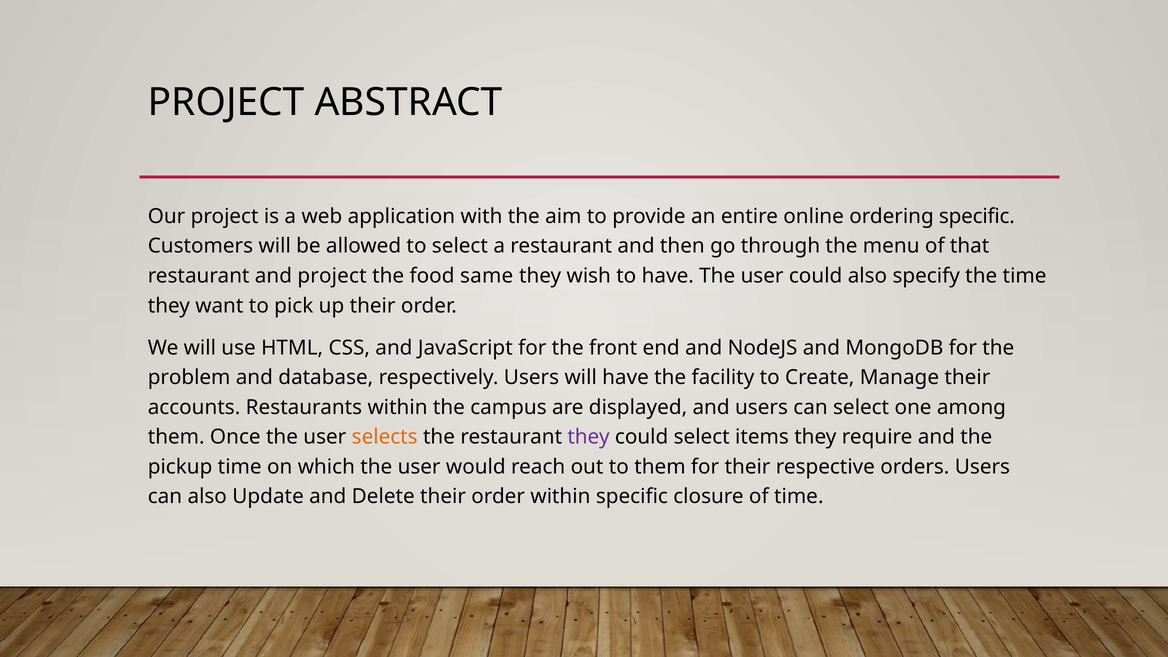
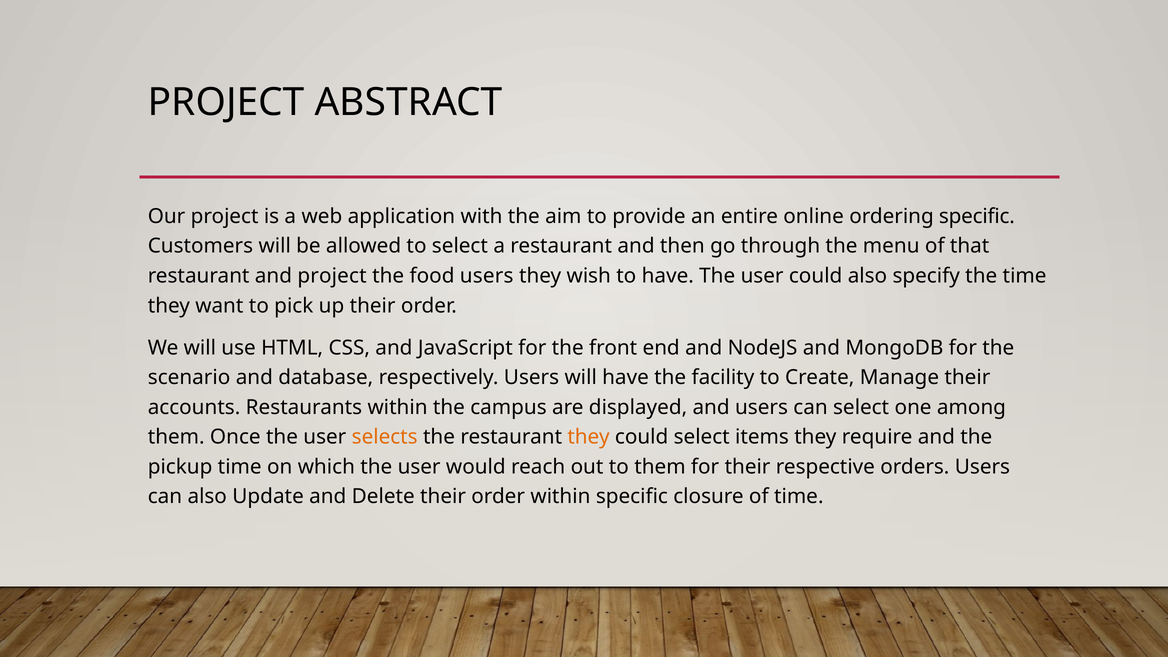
food same: same -> users
problem: problem -> scenario
they at (589, 437) colour: purple -> orange
